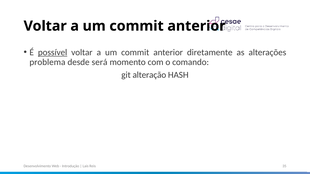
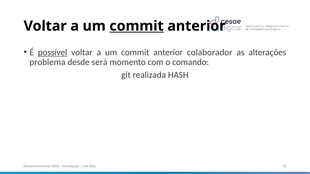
commit at (137, 26) underline: none -> present
diretamente: diretamente -> colaborador
alteração: alteração -> realizada
